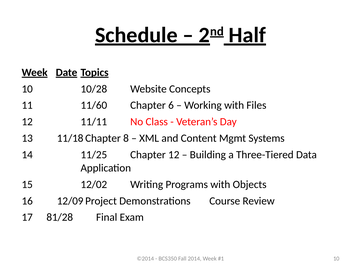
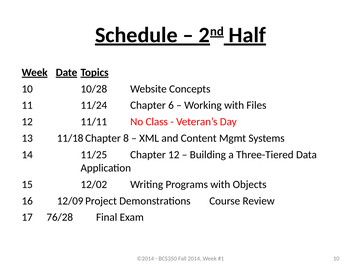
11/60: 11/60 -> 11/24
81/28: 81/28 -> 76/28
